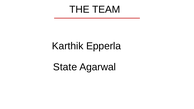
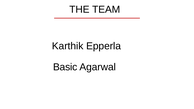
State: State -> Basic
